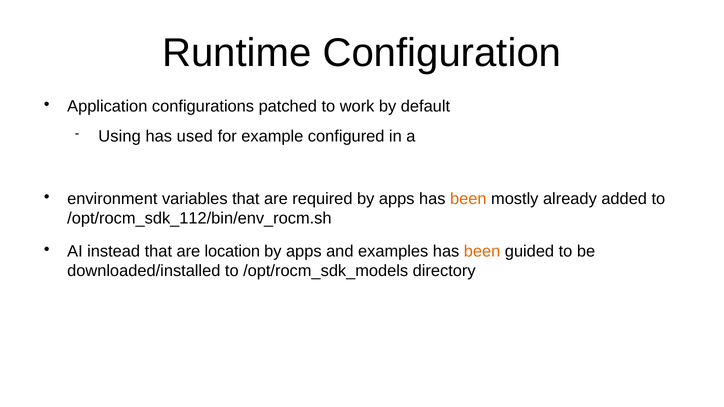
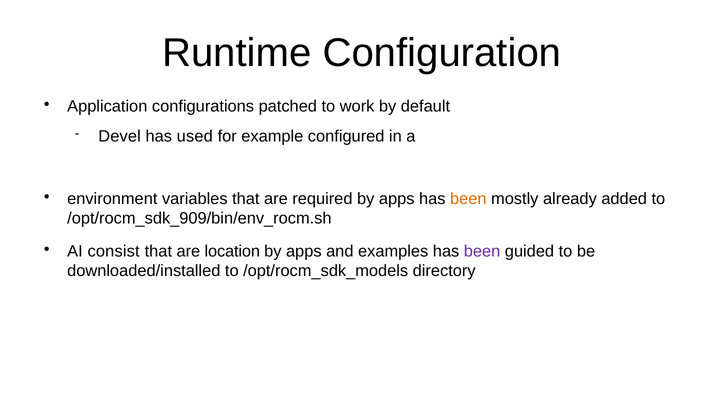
Using: Using -> Devel
/opt/rocm_sdk_112/bin/env_rocm.sh: /opt/rocm_sdk_112/bin/env_rocm.sh -> /opt/rocm_sdk_909/bin/env_rocm.sh
instead: instead -> consist
been at (482, 251) colour: orange -> purple
